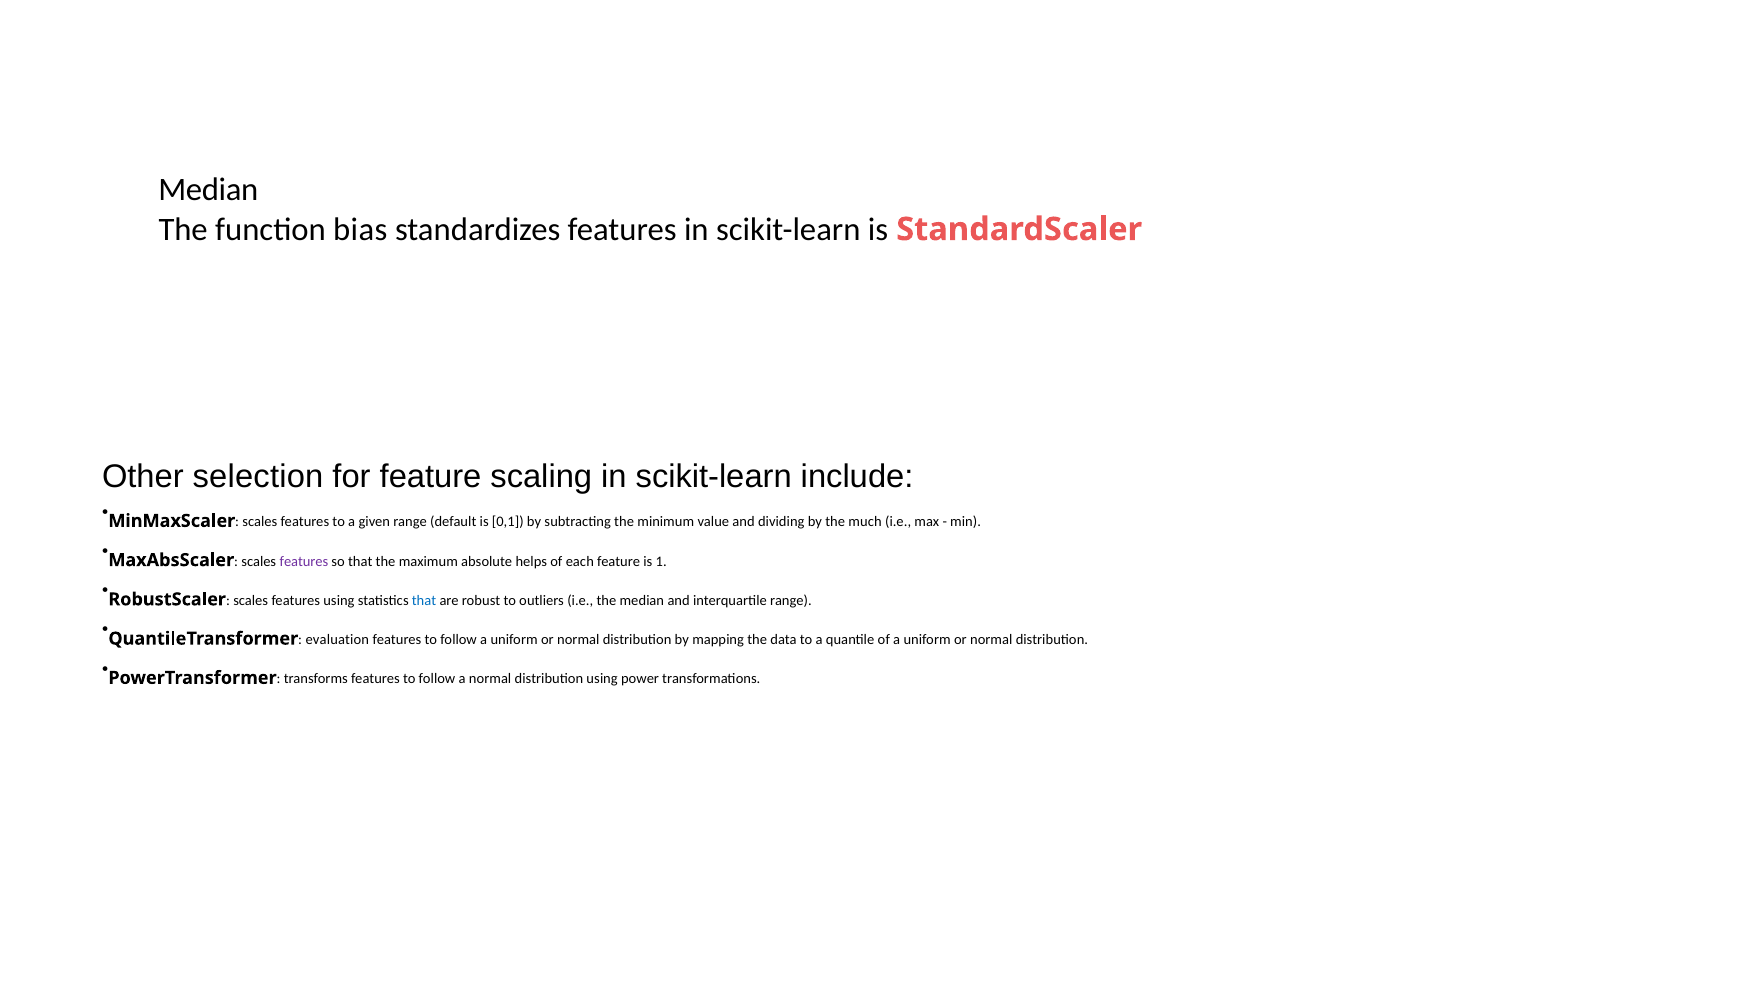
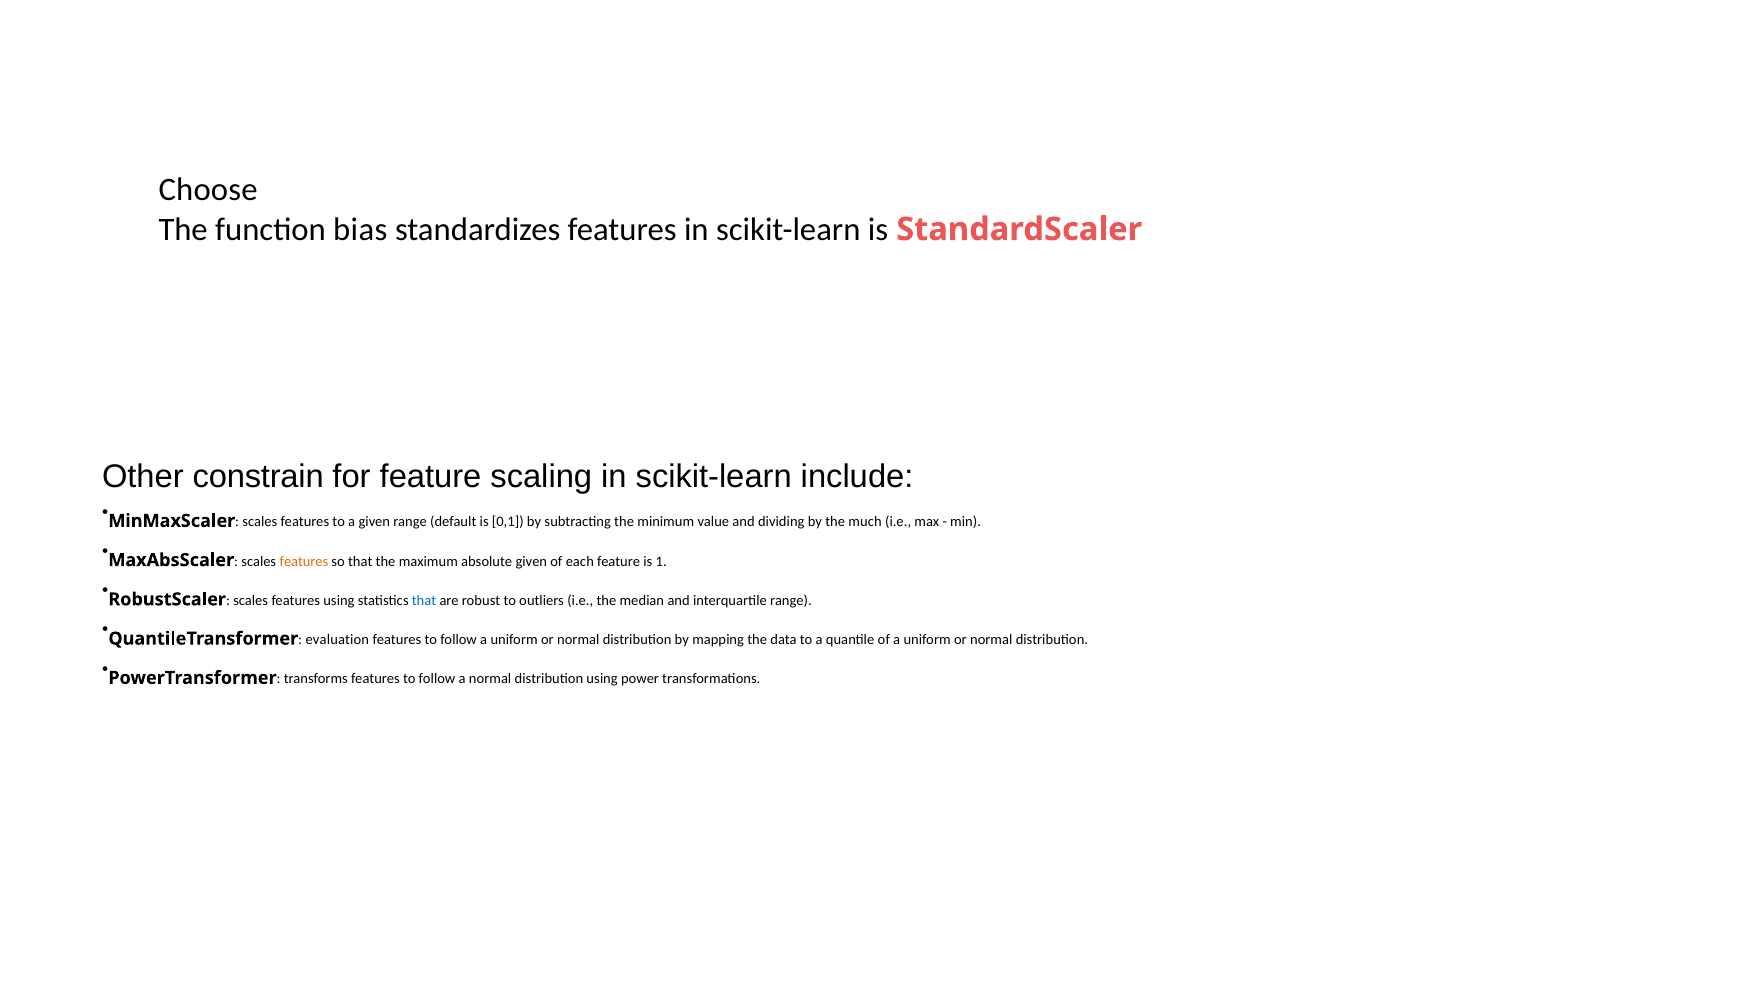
Median at (208, 190): Median -> Choose
selection: selection -> constrain
features at (304, 561) colour: purple -> orange
absolute helps: helps -> given
